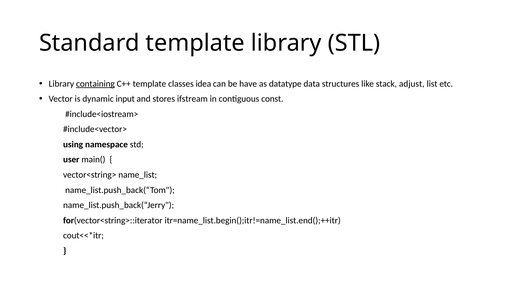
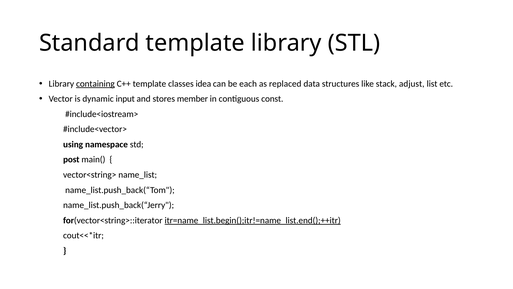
have: have -> each
datatype: datatype -> replaced
ifstream: ifstream -> member
user: user -> post
itr=name_list.begin();itr!=name_list.end();++itr underline: none -> present
